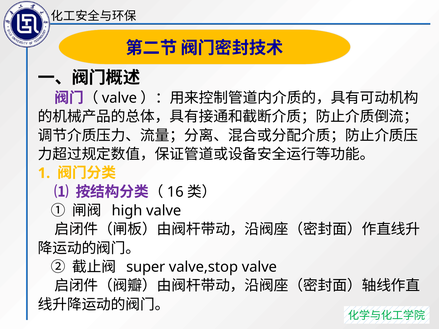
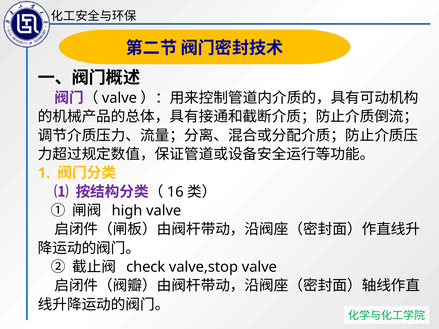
super: super -> check
